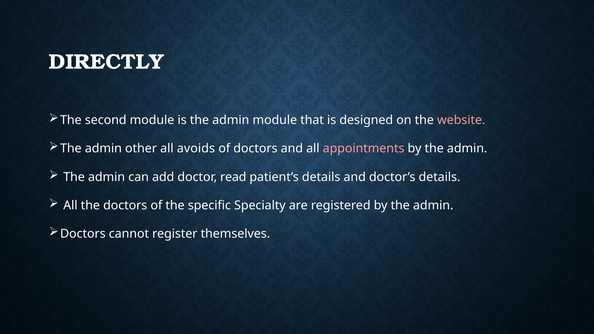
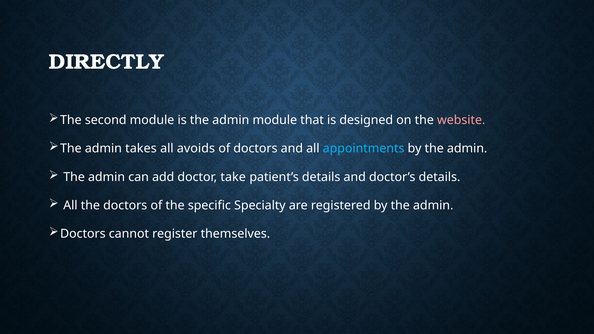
other: other -> takes
appointments colour: pink -> light blue
read: read -> take
